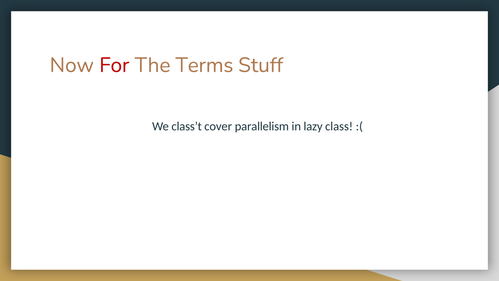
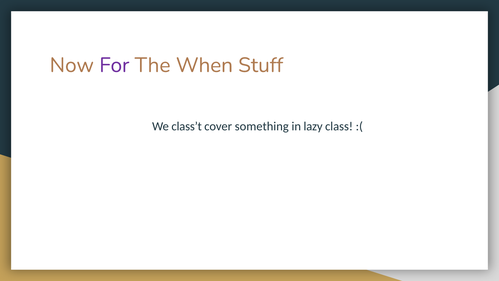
For colour: red -> purple
Terms: Terms -> When
parallelism: parallelism -> something
